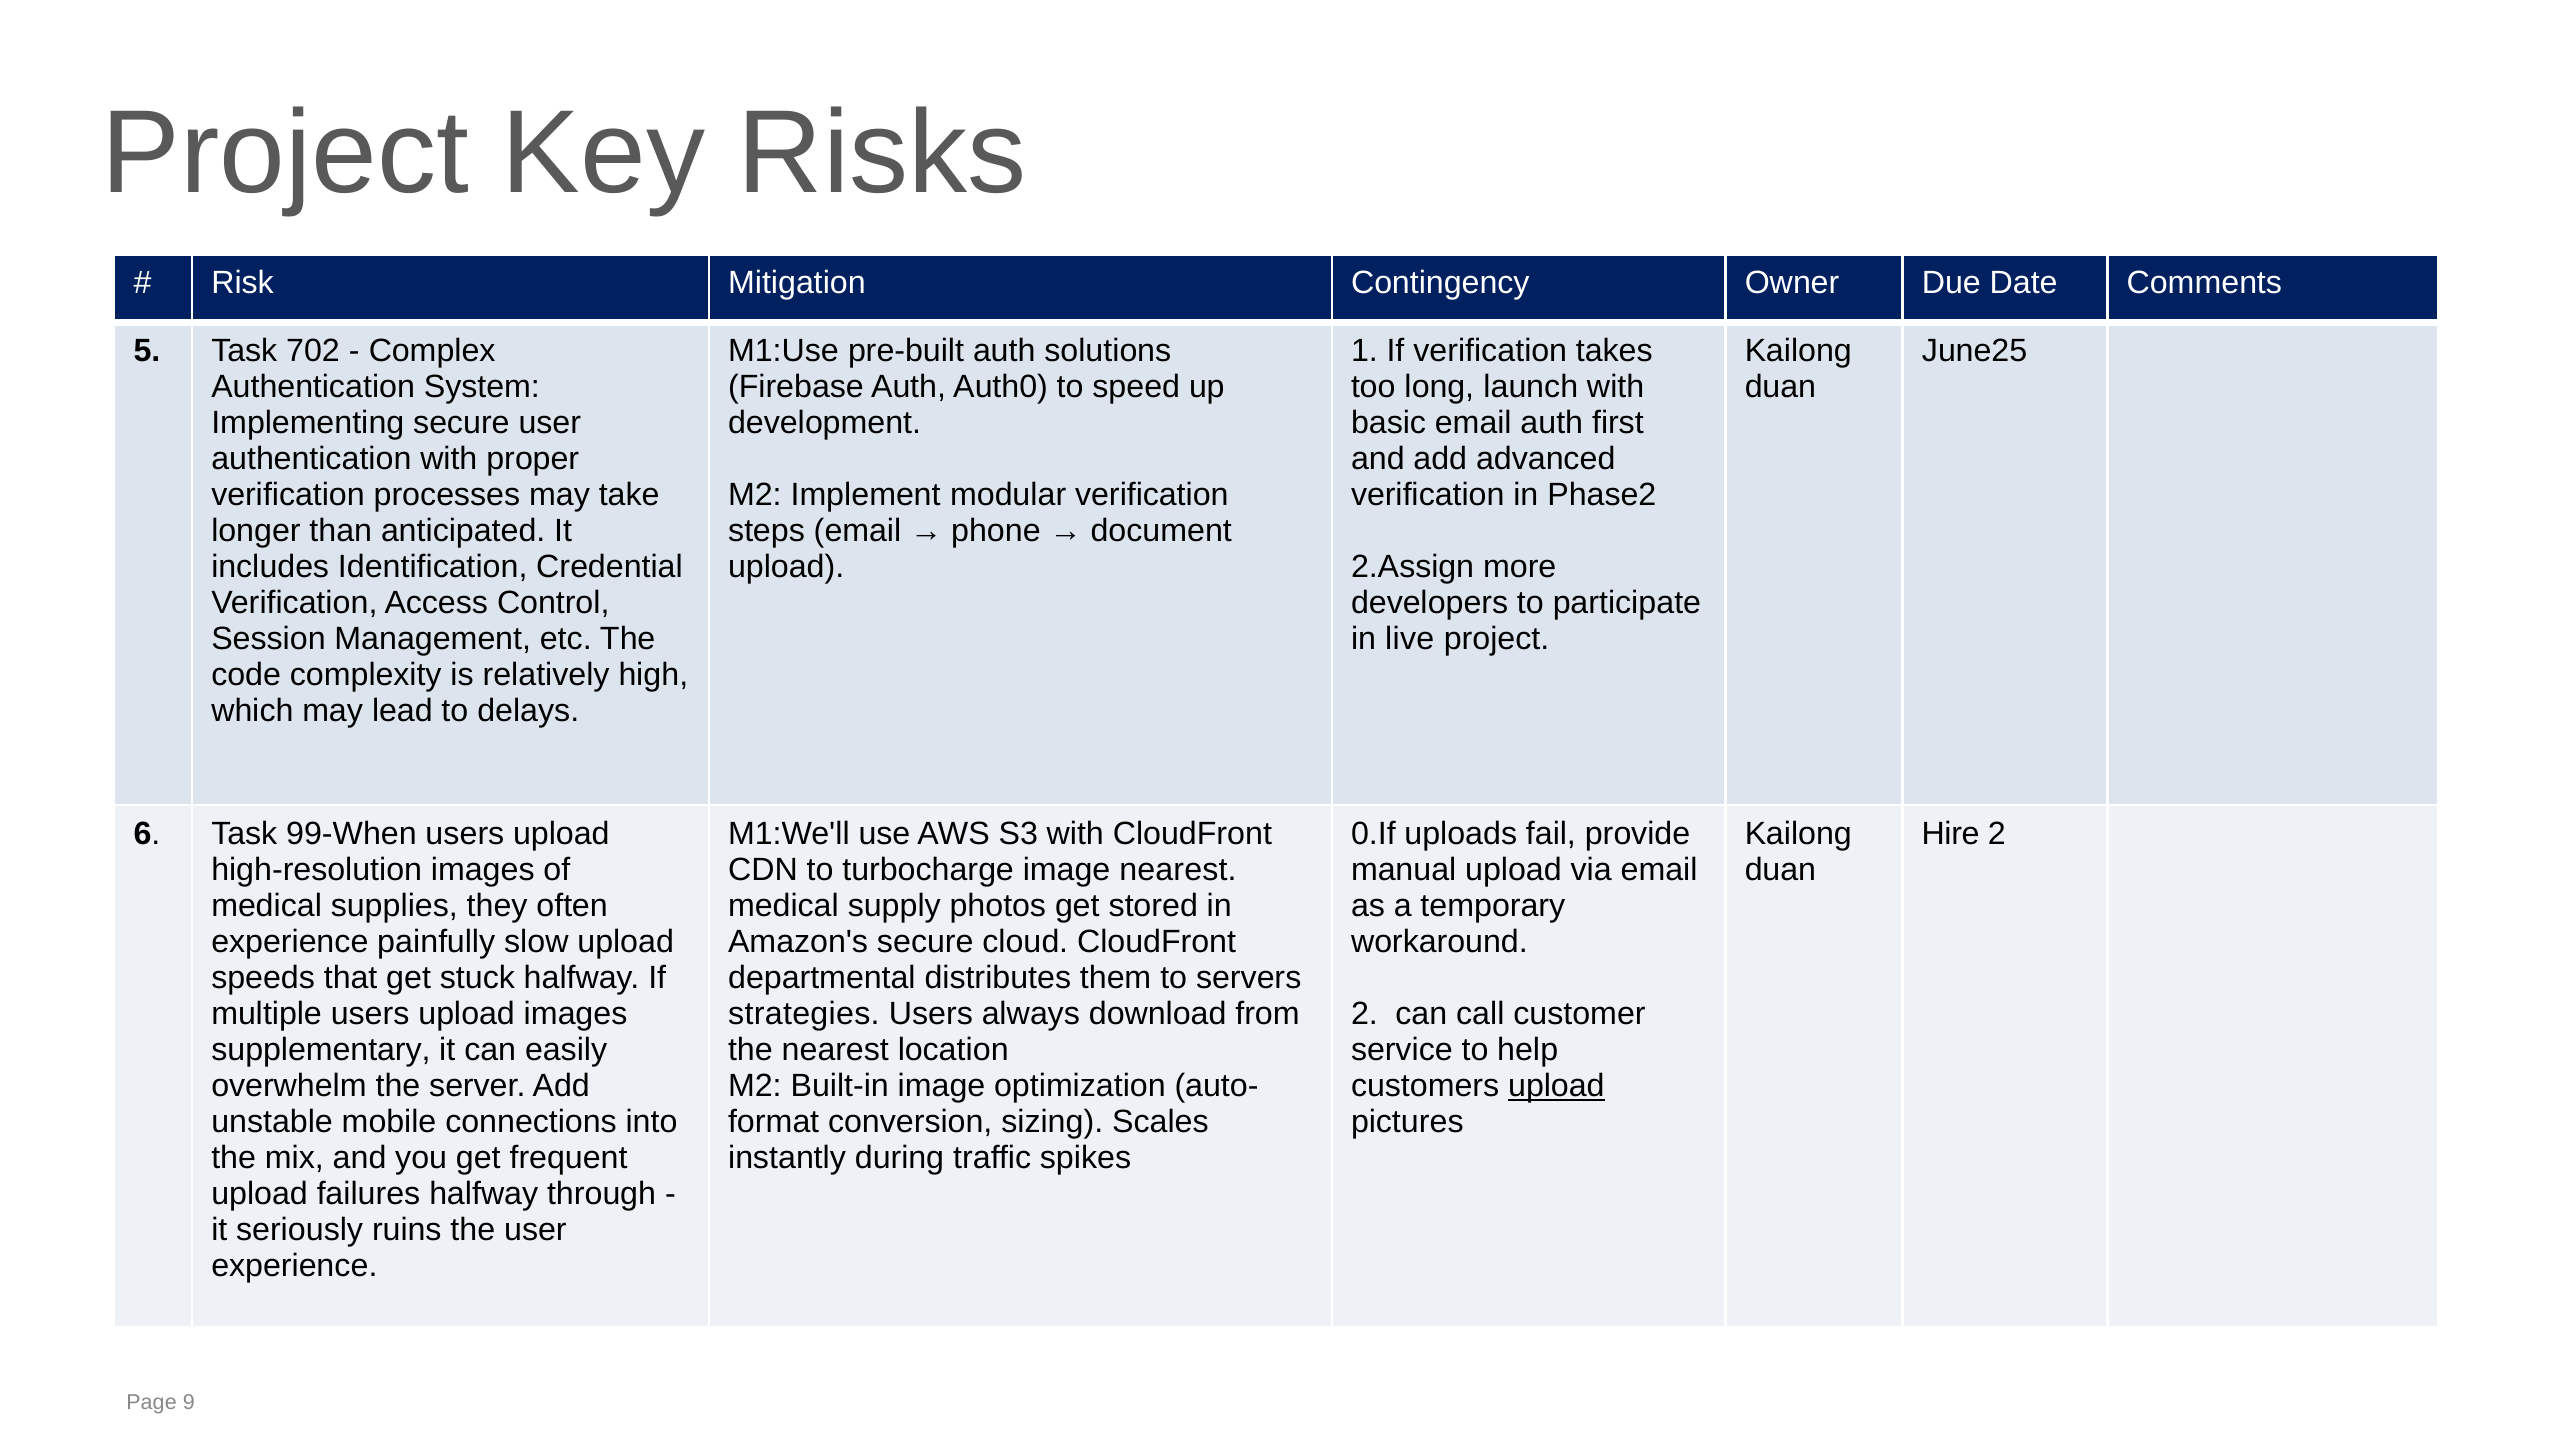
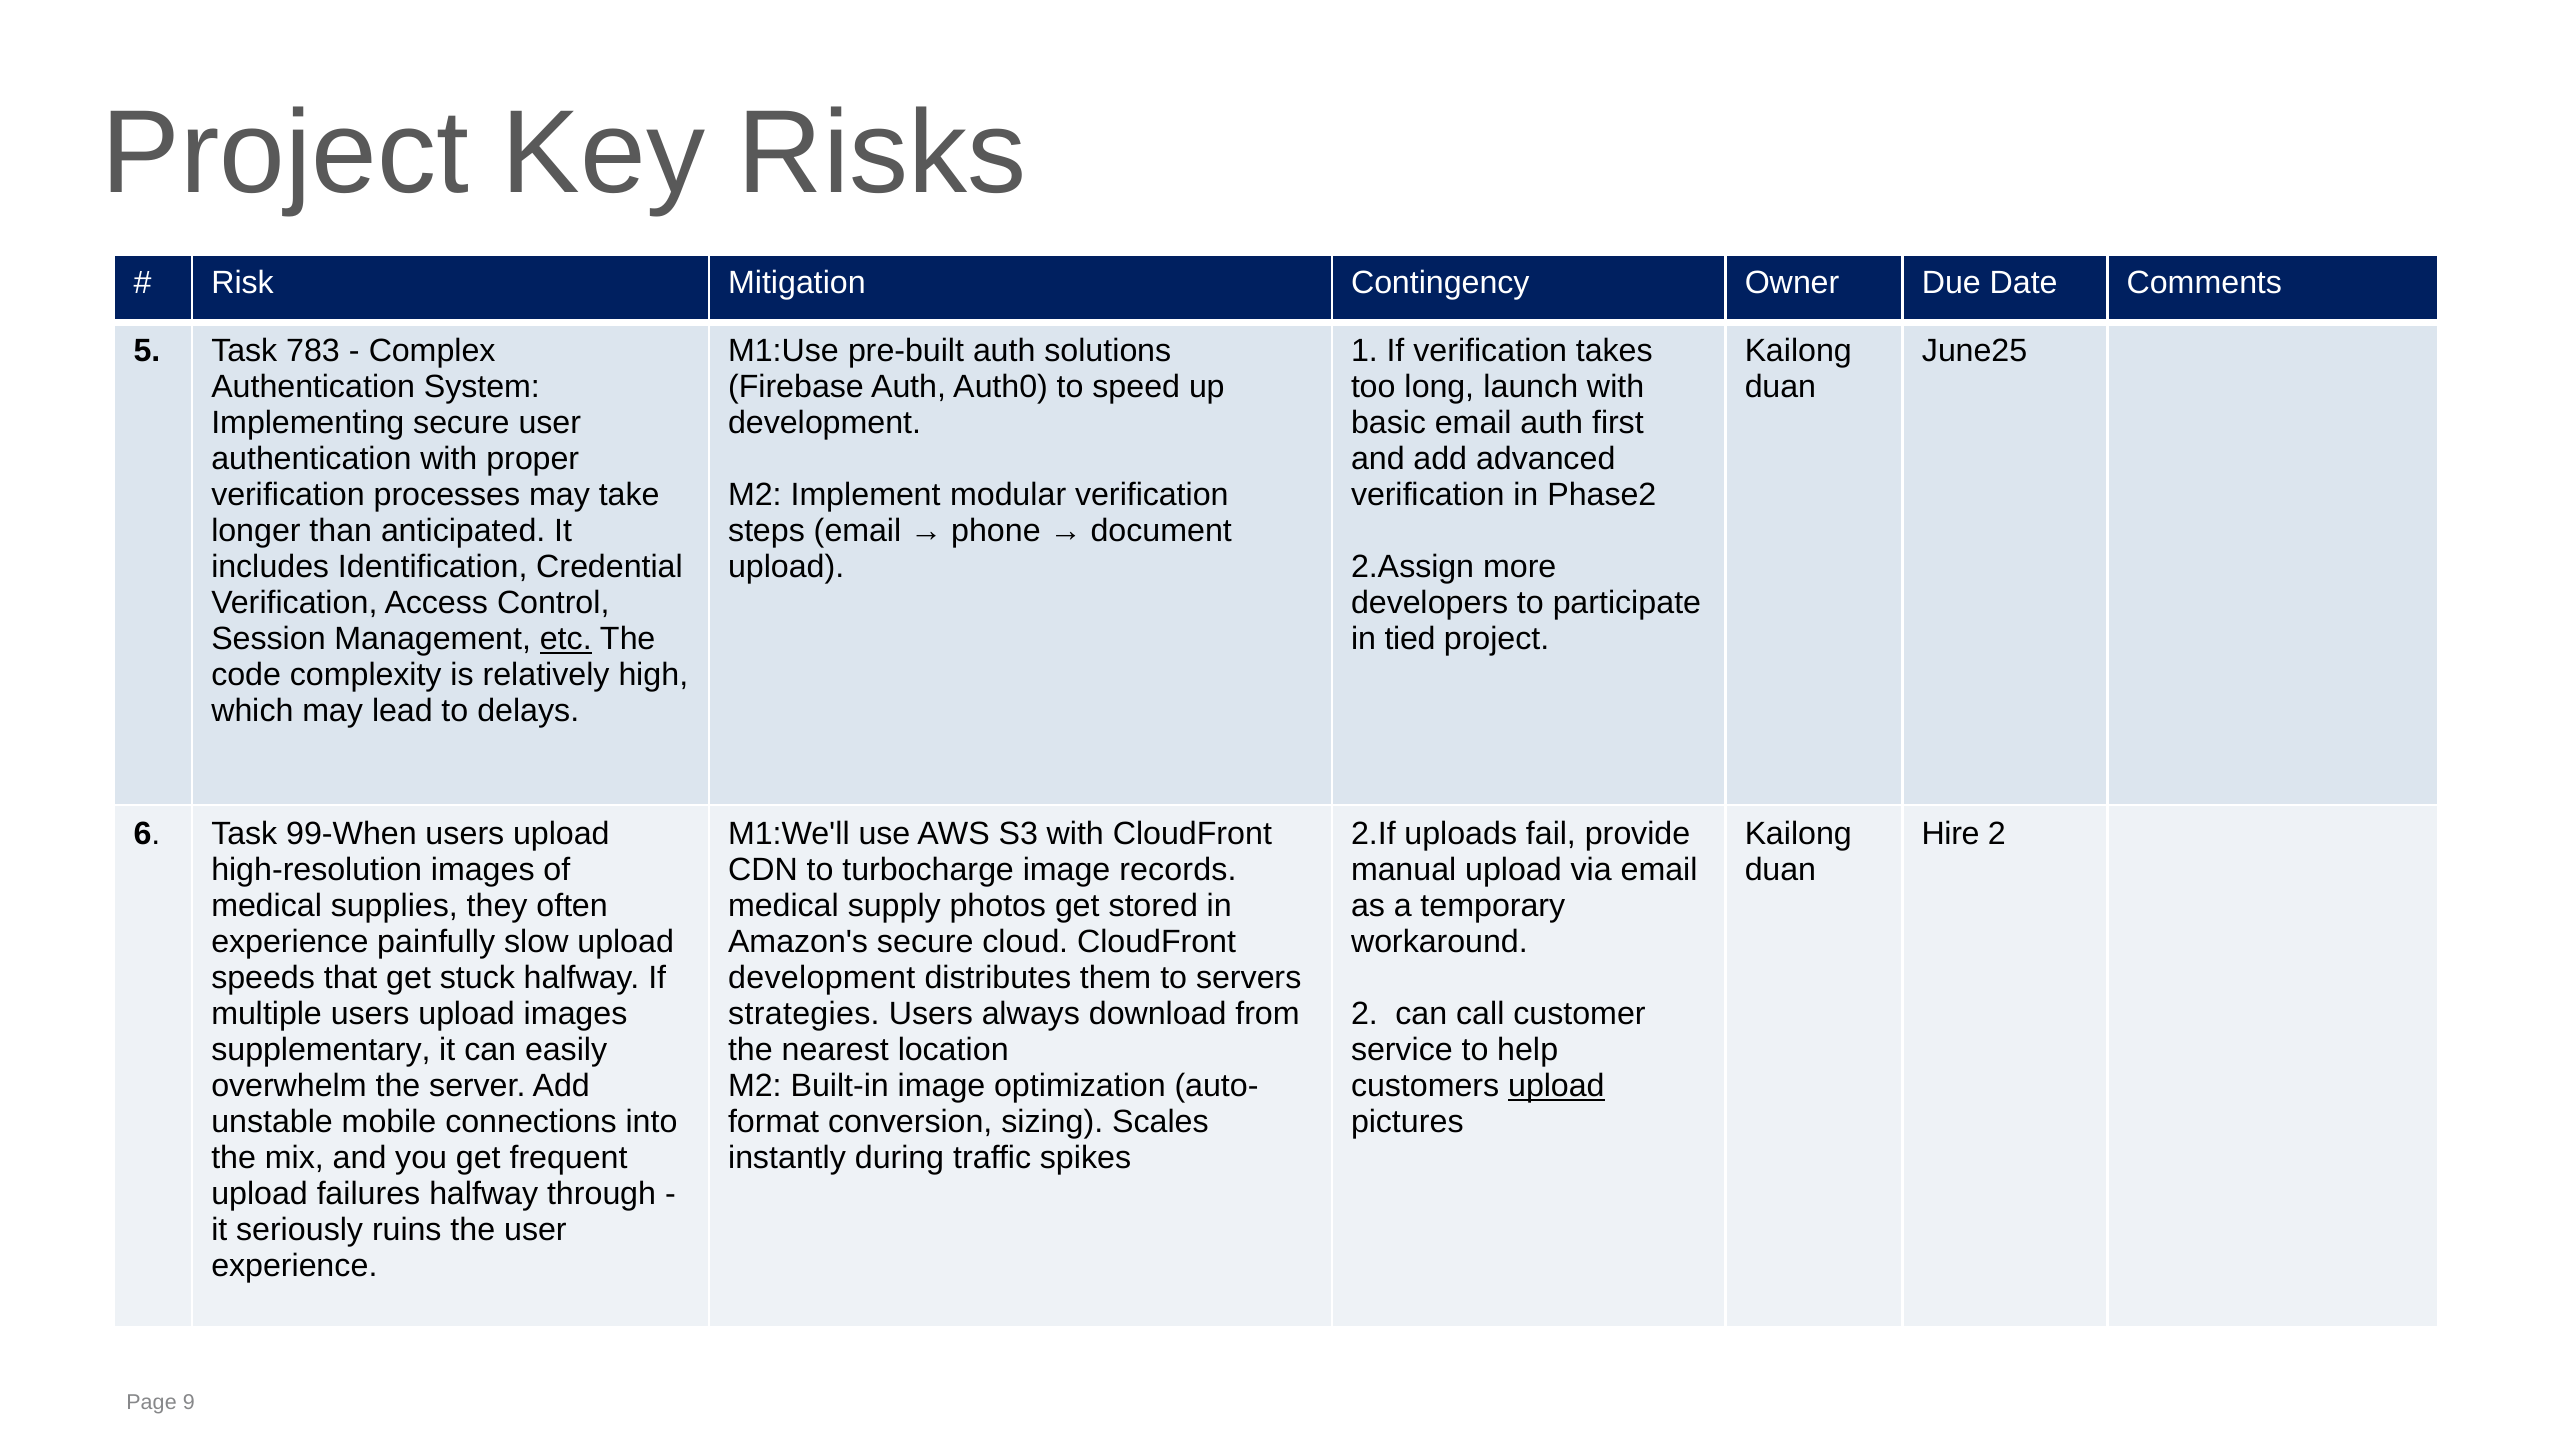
702: 702 -> 783
etc underline: none -> present
live: live -> tied
0.If: 0.If -> 2.If
image nearest: nearest -> records
departmental at (822, 978): departmental -> development
